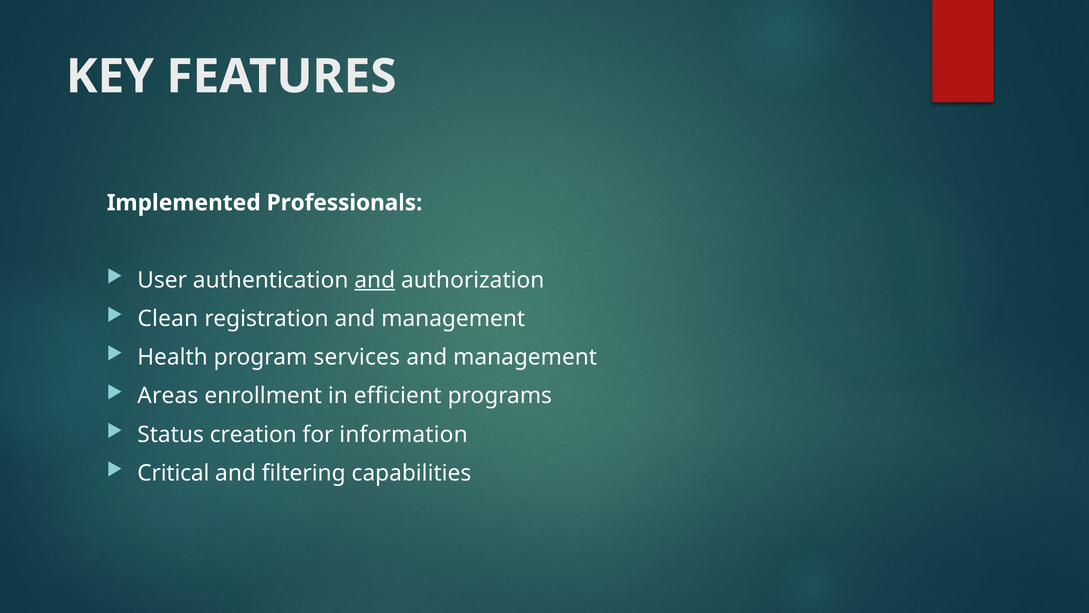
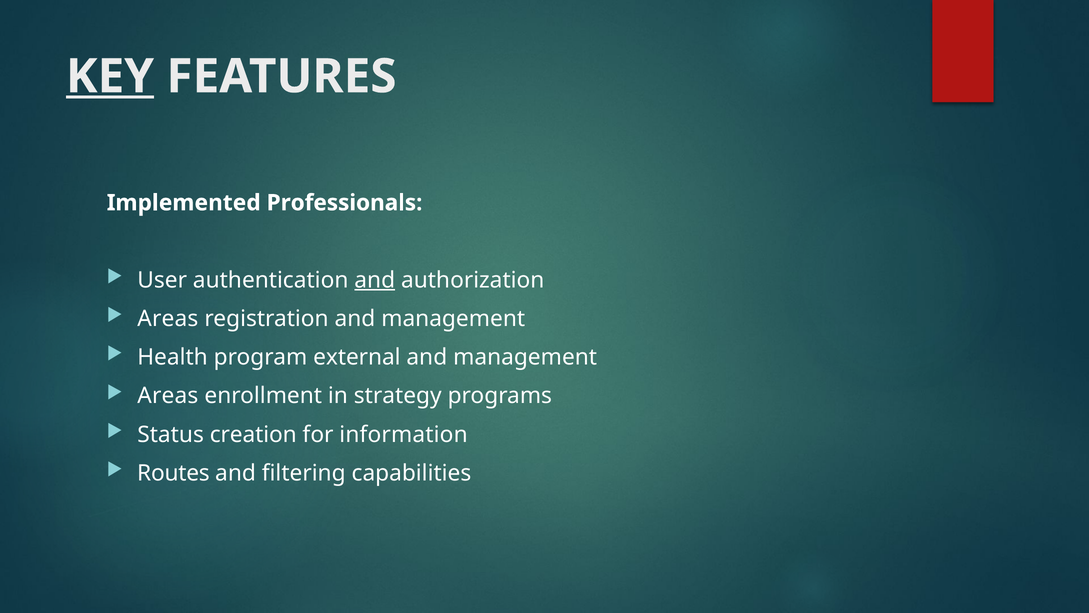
KEY underline: none -> present
Clean at (168, 318): Clean -> Areas
services: services -> external
efficient: efficient -> strategy
Critical: Critical -> Routes
